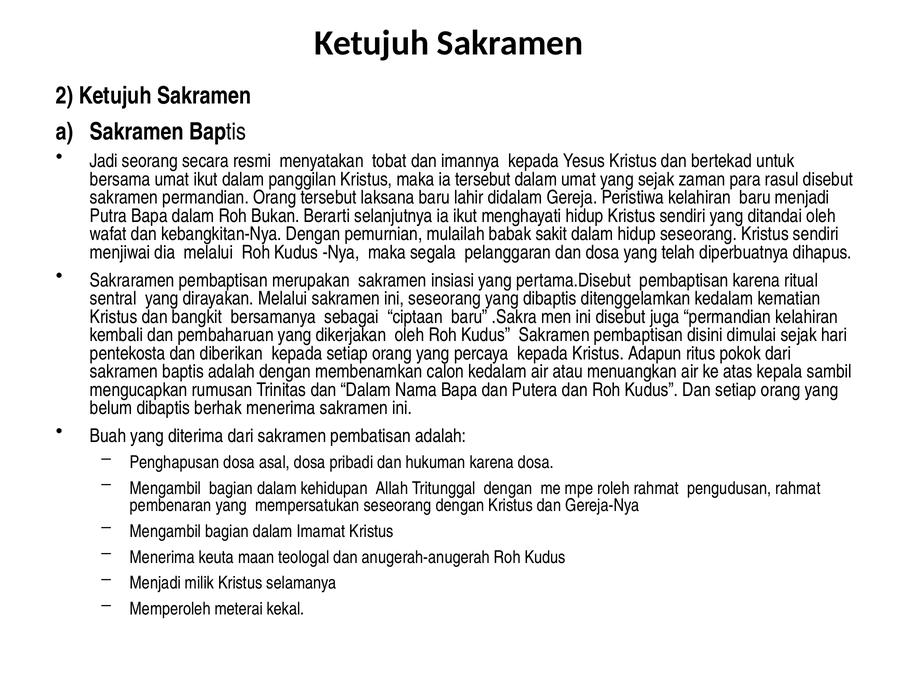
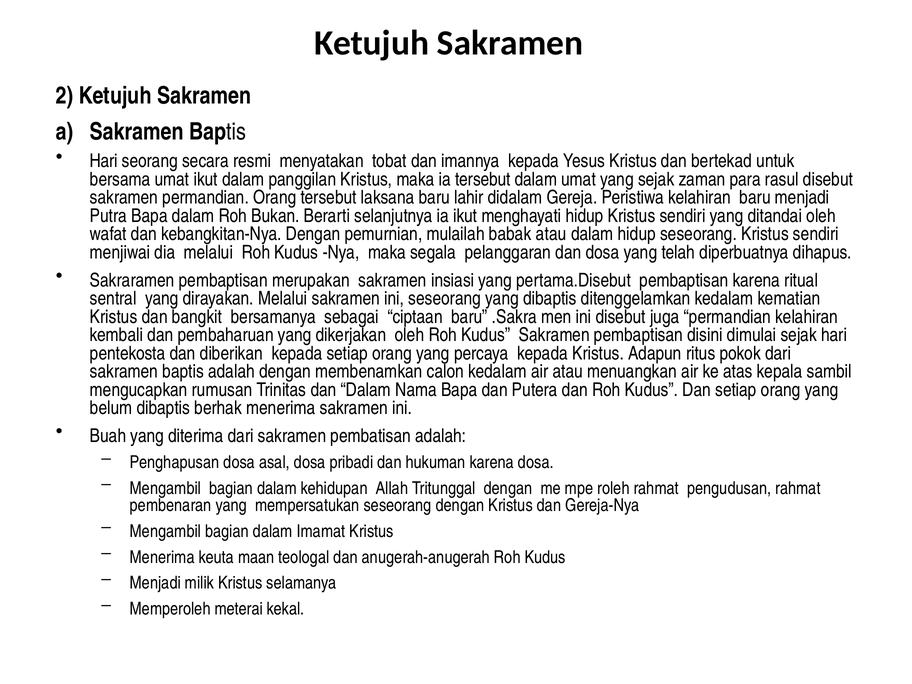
Jadi at (104, 161): Jadi -> Hari
babak sakit: sakit -> atau
